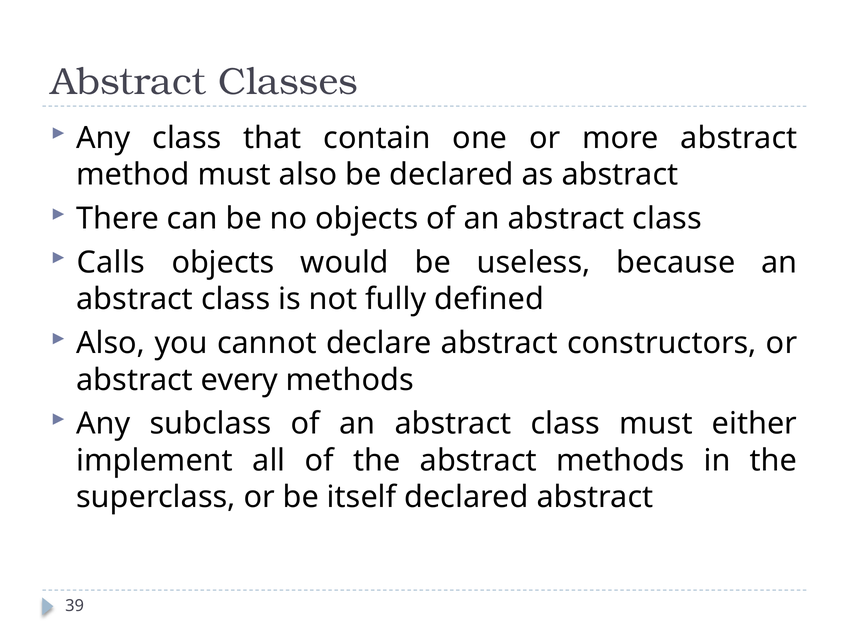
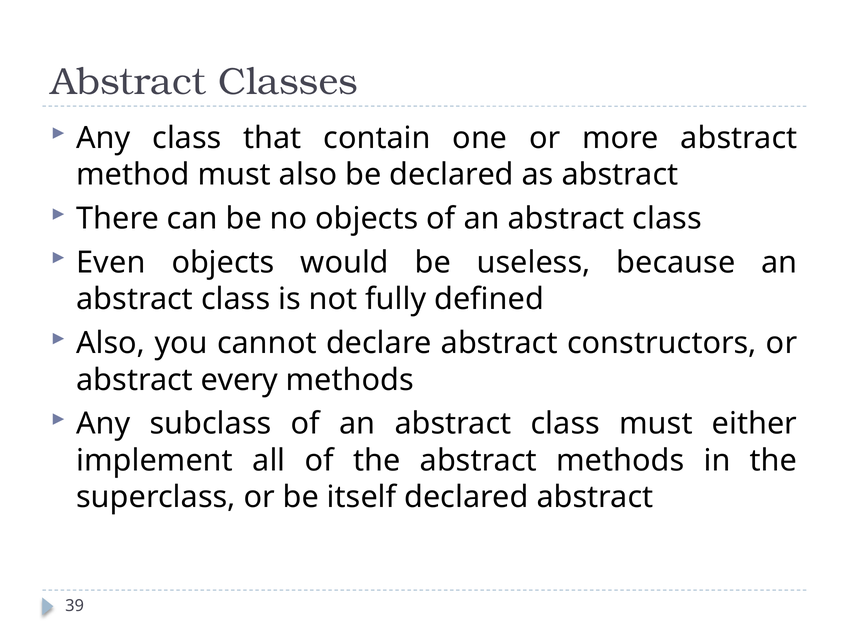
Calls: Calls -> Even
